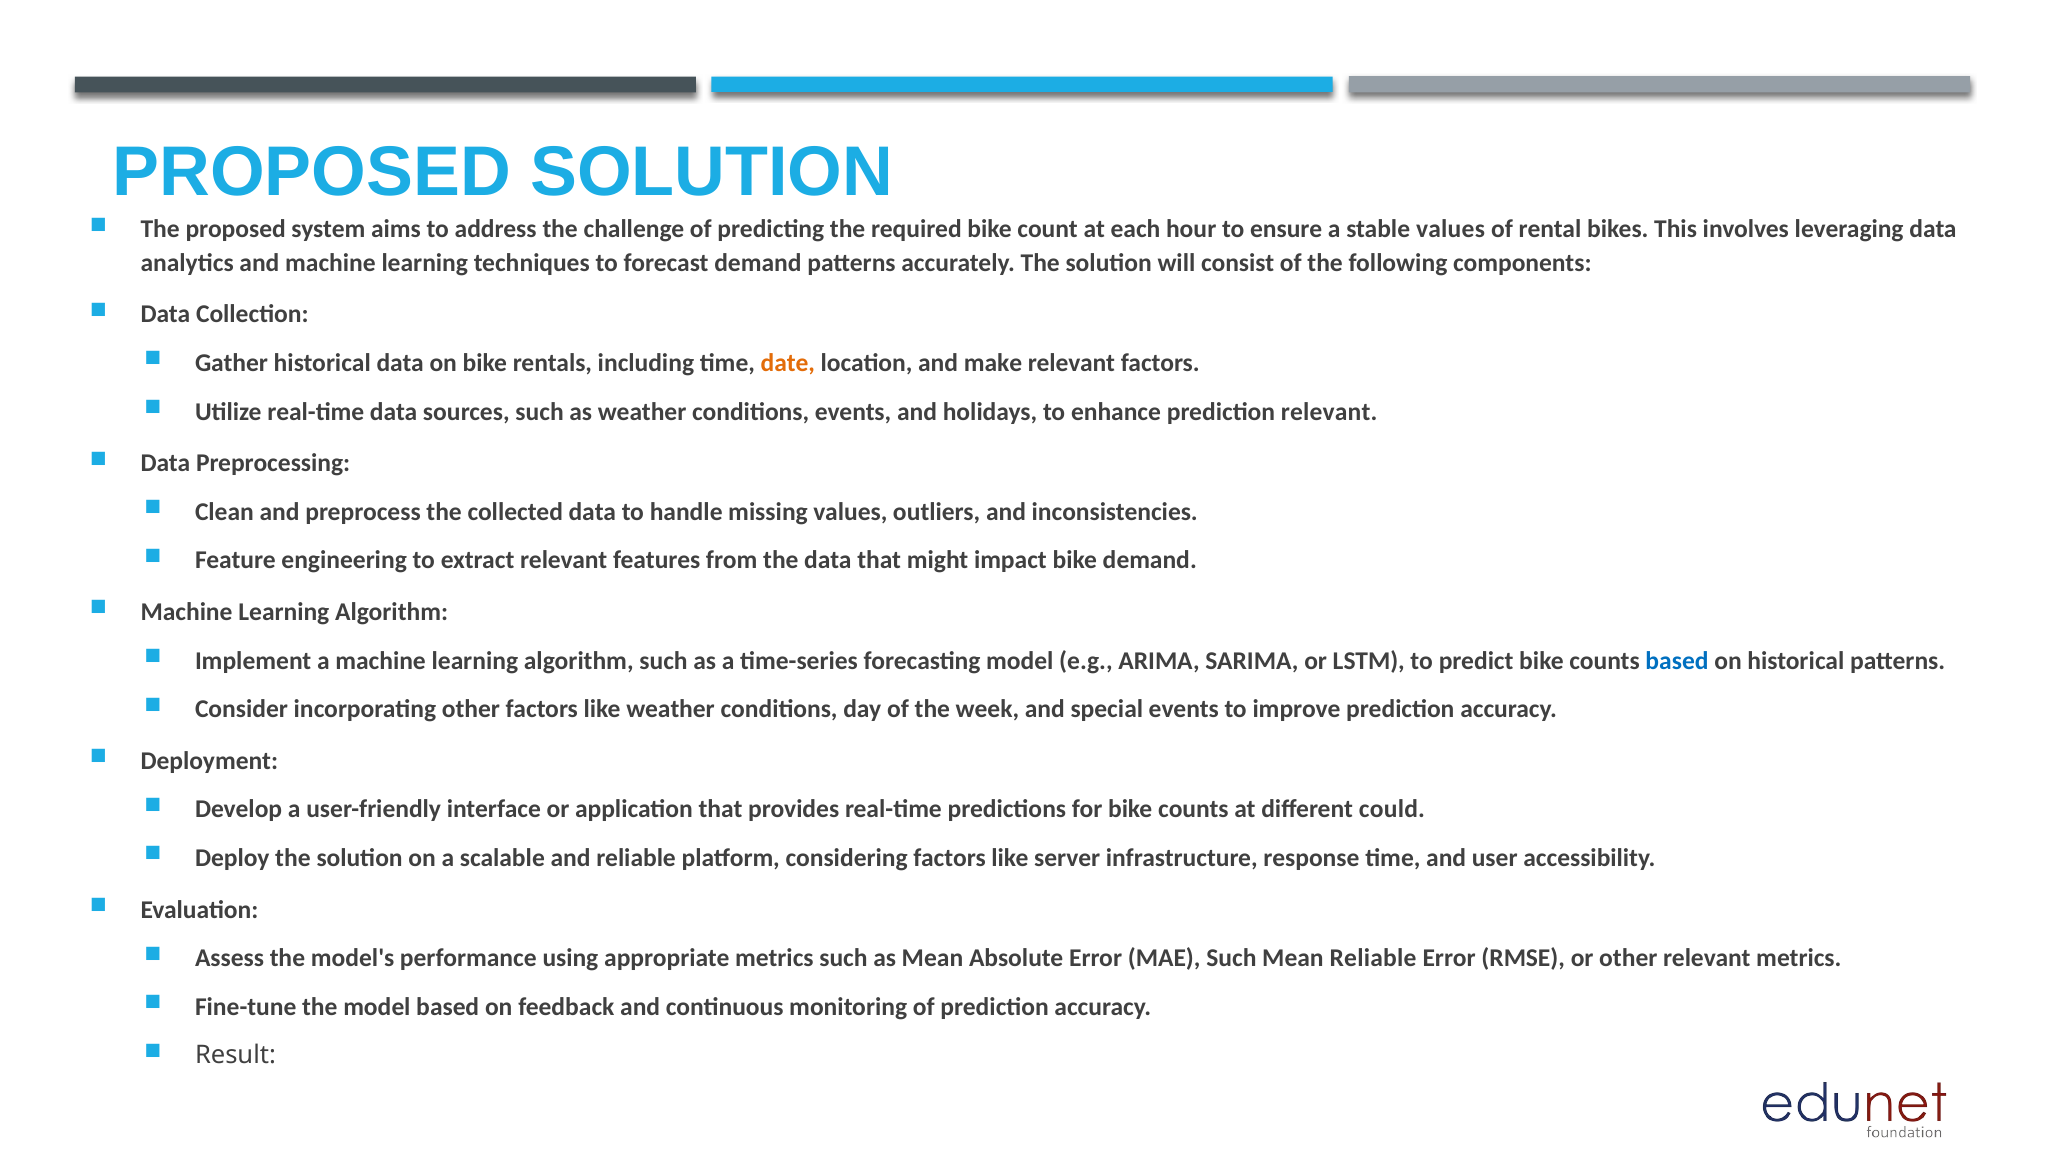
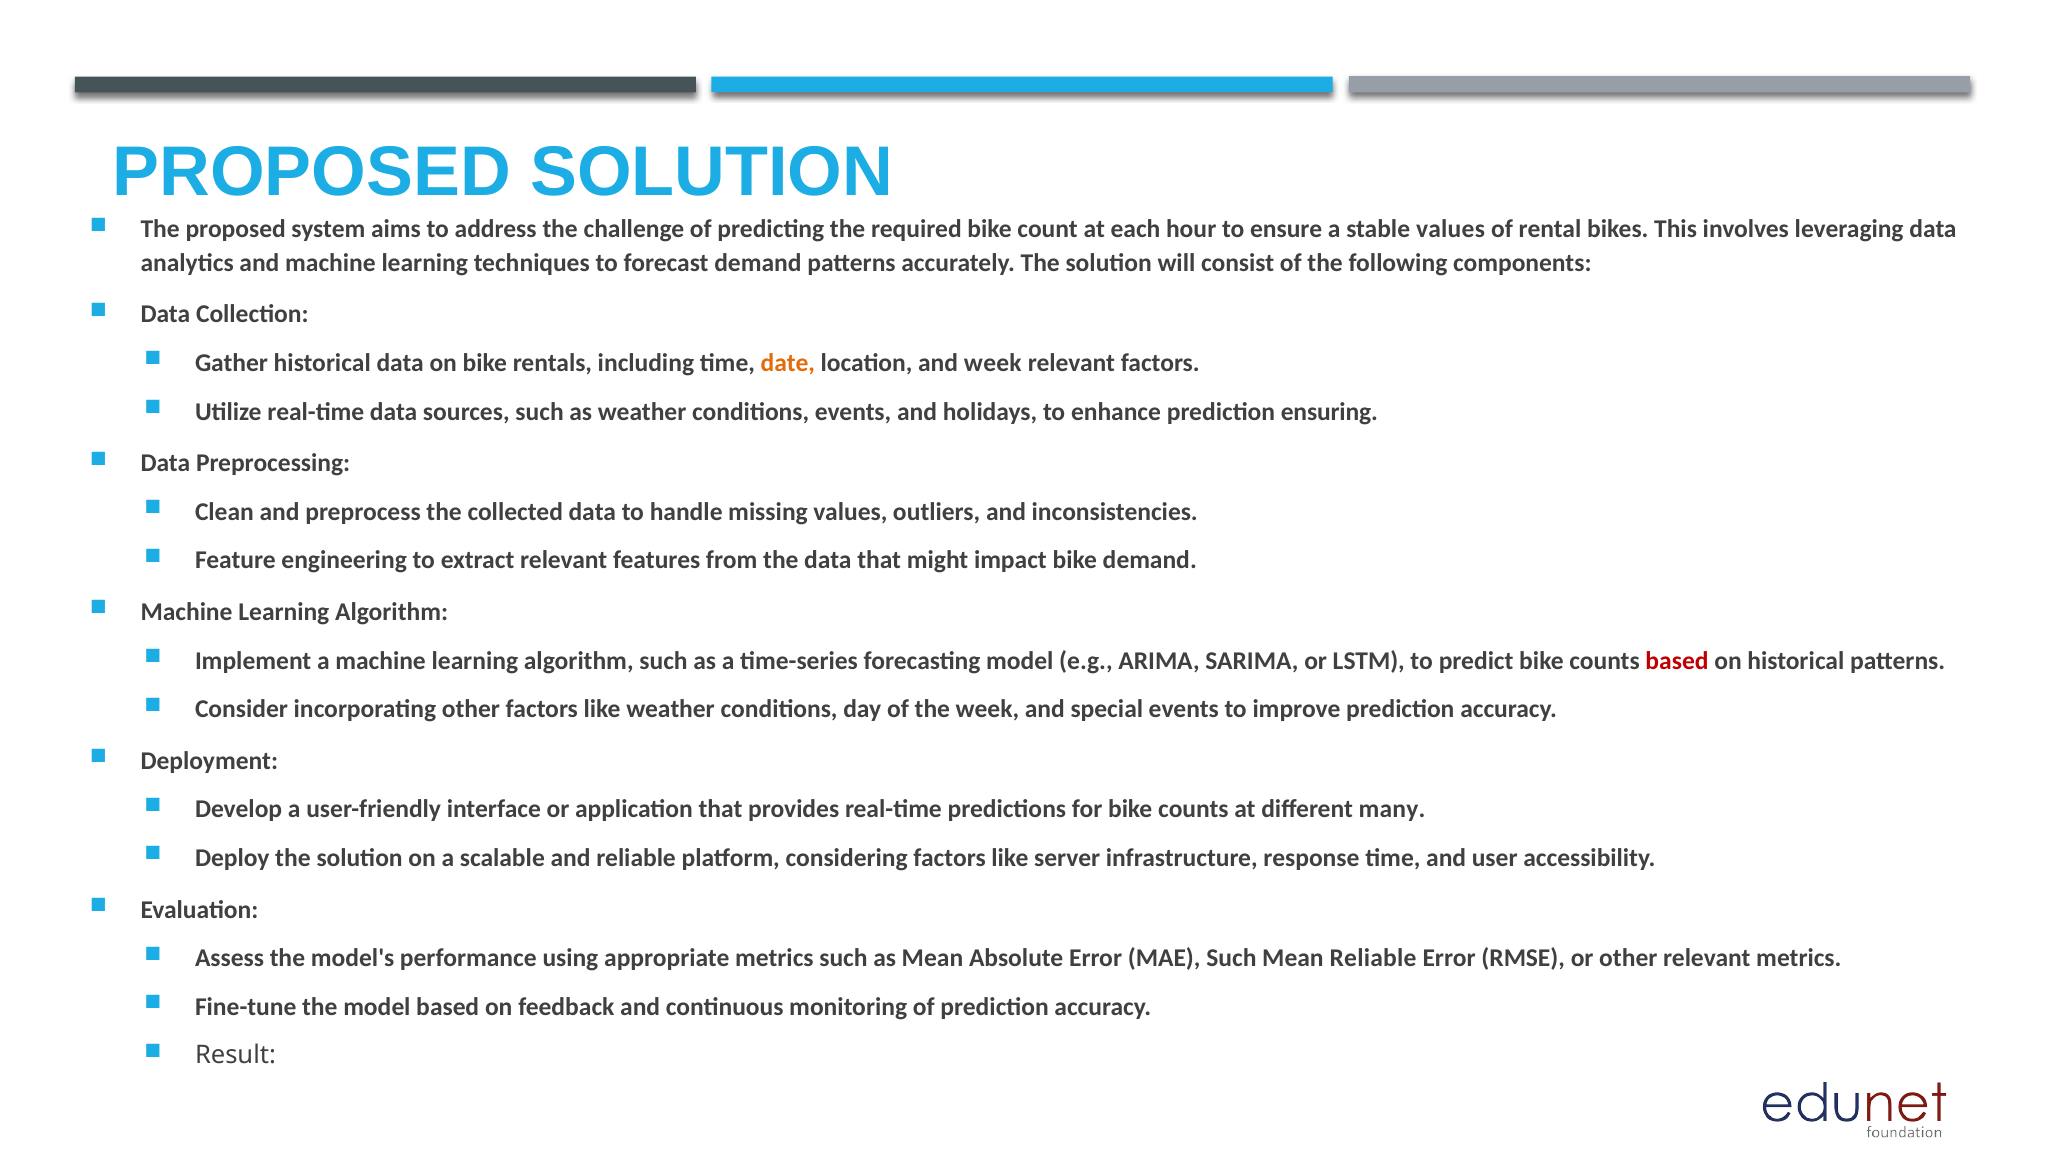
and make: make -> week
prediction relevant: relevant -> ensuring
based at (1677, 661) colour: blue -> red
could: could -> many
